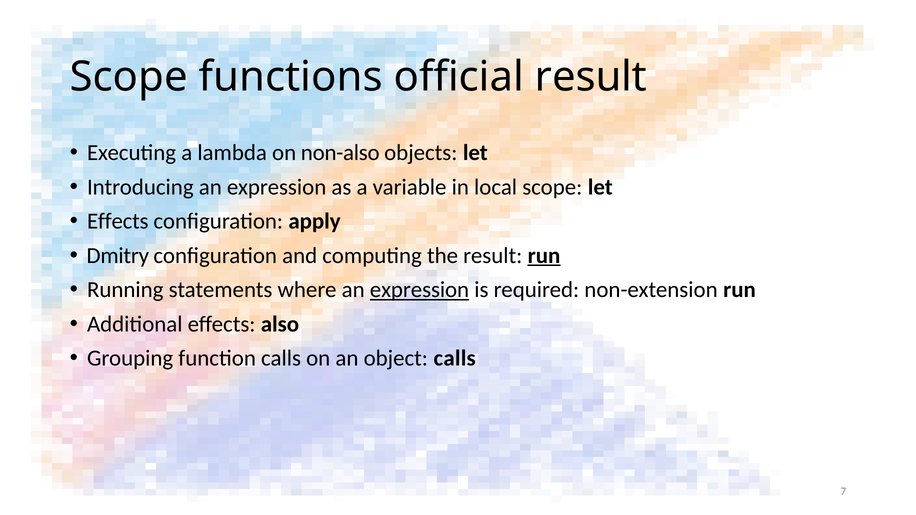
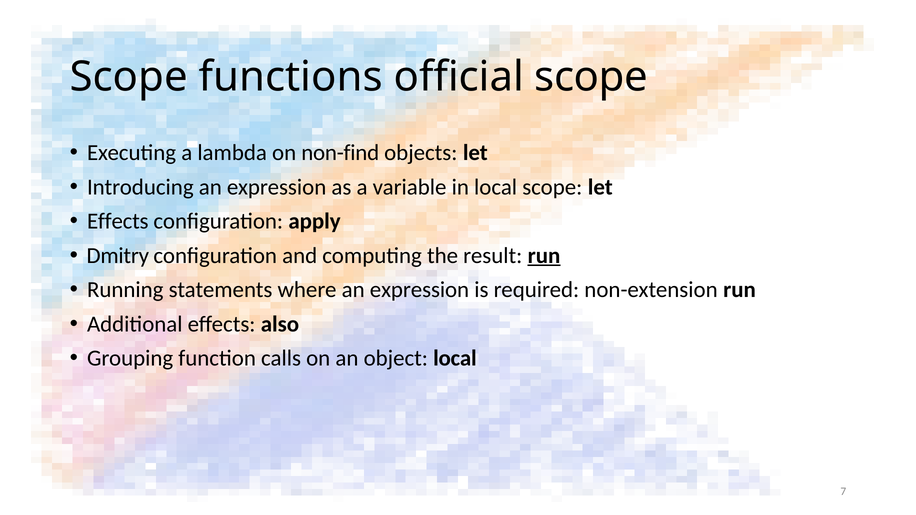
official result: result -> scope
non-also: non-also -> non-find
expression at (419, 290) underline: present -> none
object calls: calls -> local
